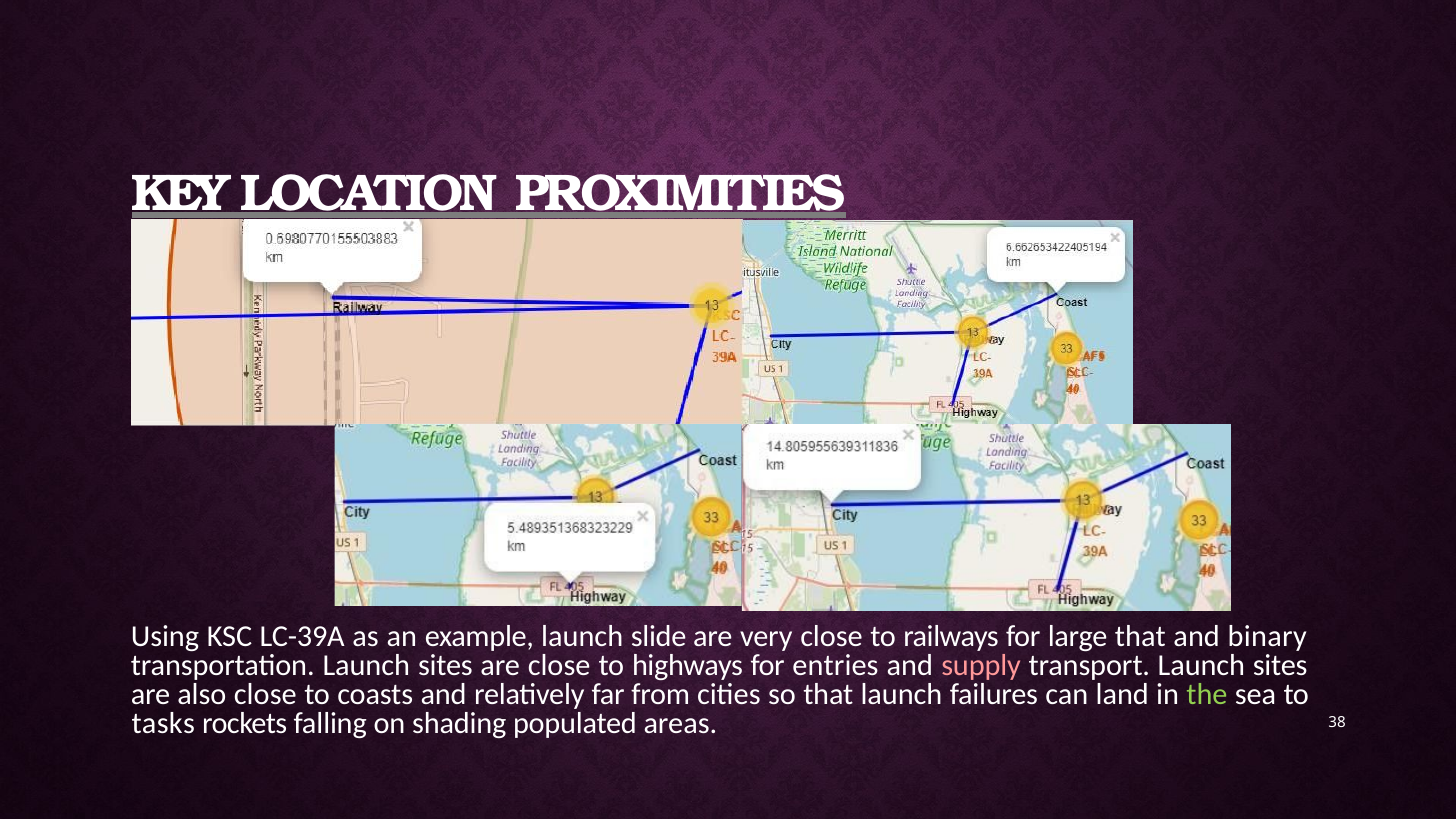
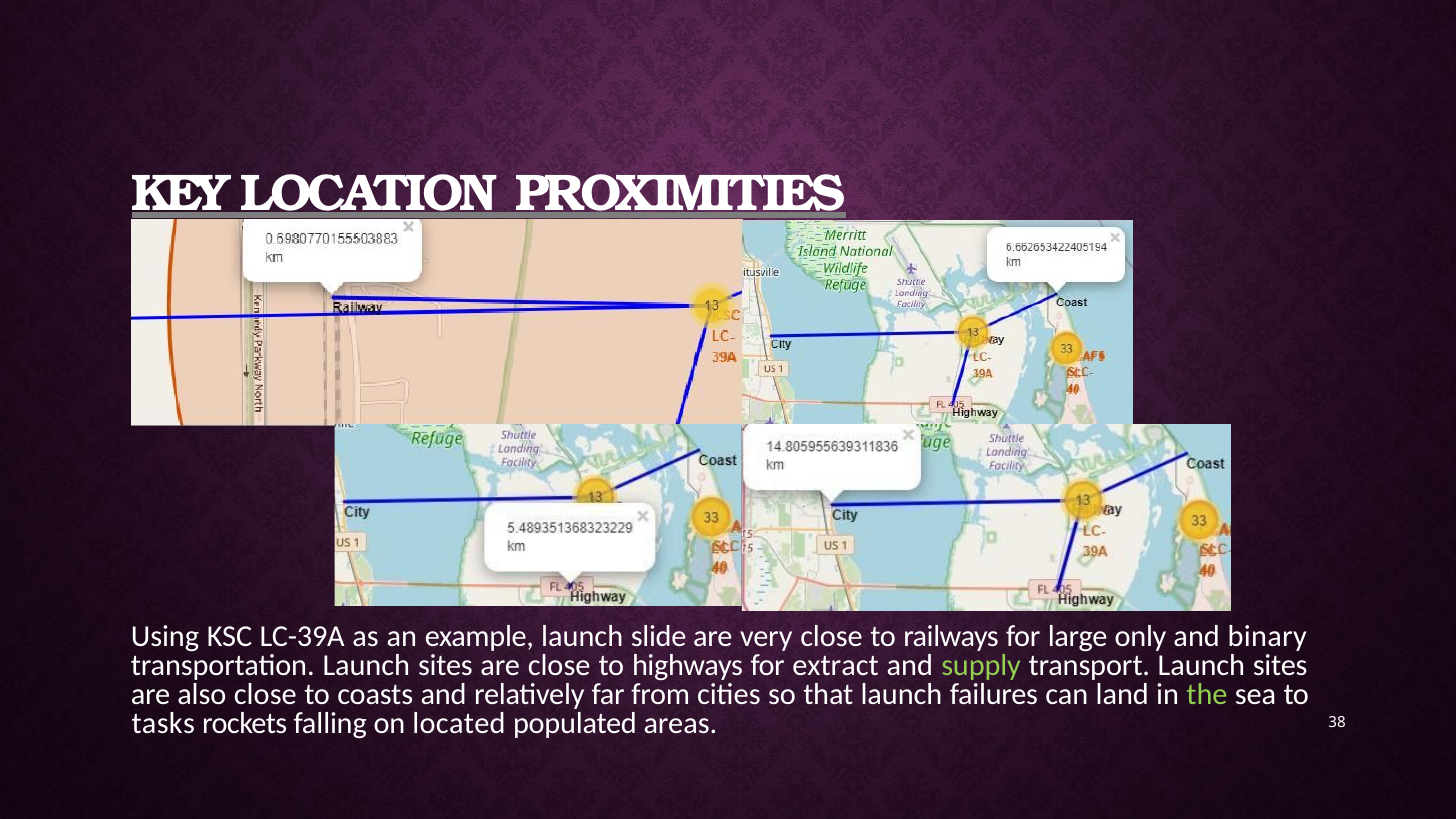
large that: that -> only
entries: entries -> extract
supply colour: pink -> light green
shading: shading -> located
